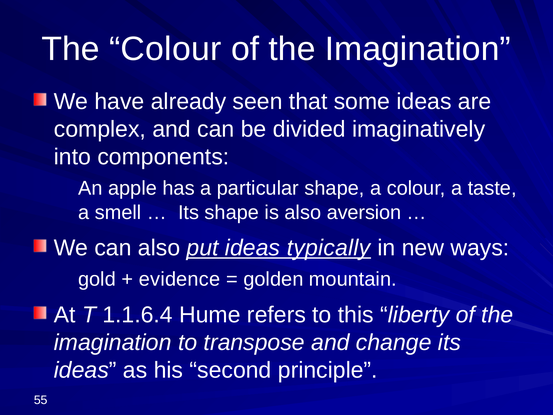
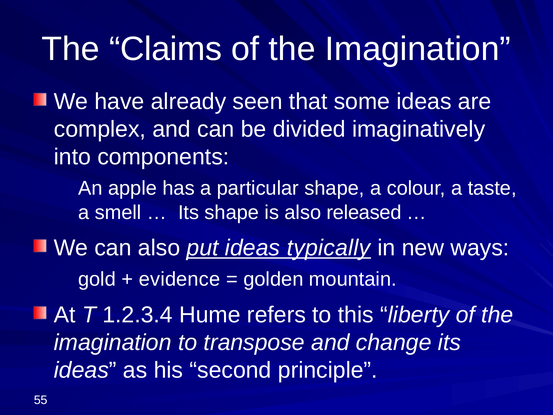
The Colour: Colour -> Claims
aversion: aversion -> released
1.1.6.4: 1.1.6.4 -> 1.2.3.4
